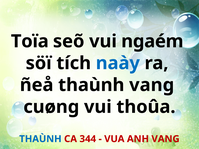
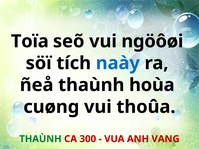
ngaém: ngaém -> ngöôøi
thaùnh vang: vang -> hoùa
THAÙNH at (40, 139) colour: blue -> green
344: 344 -> 300
